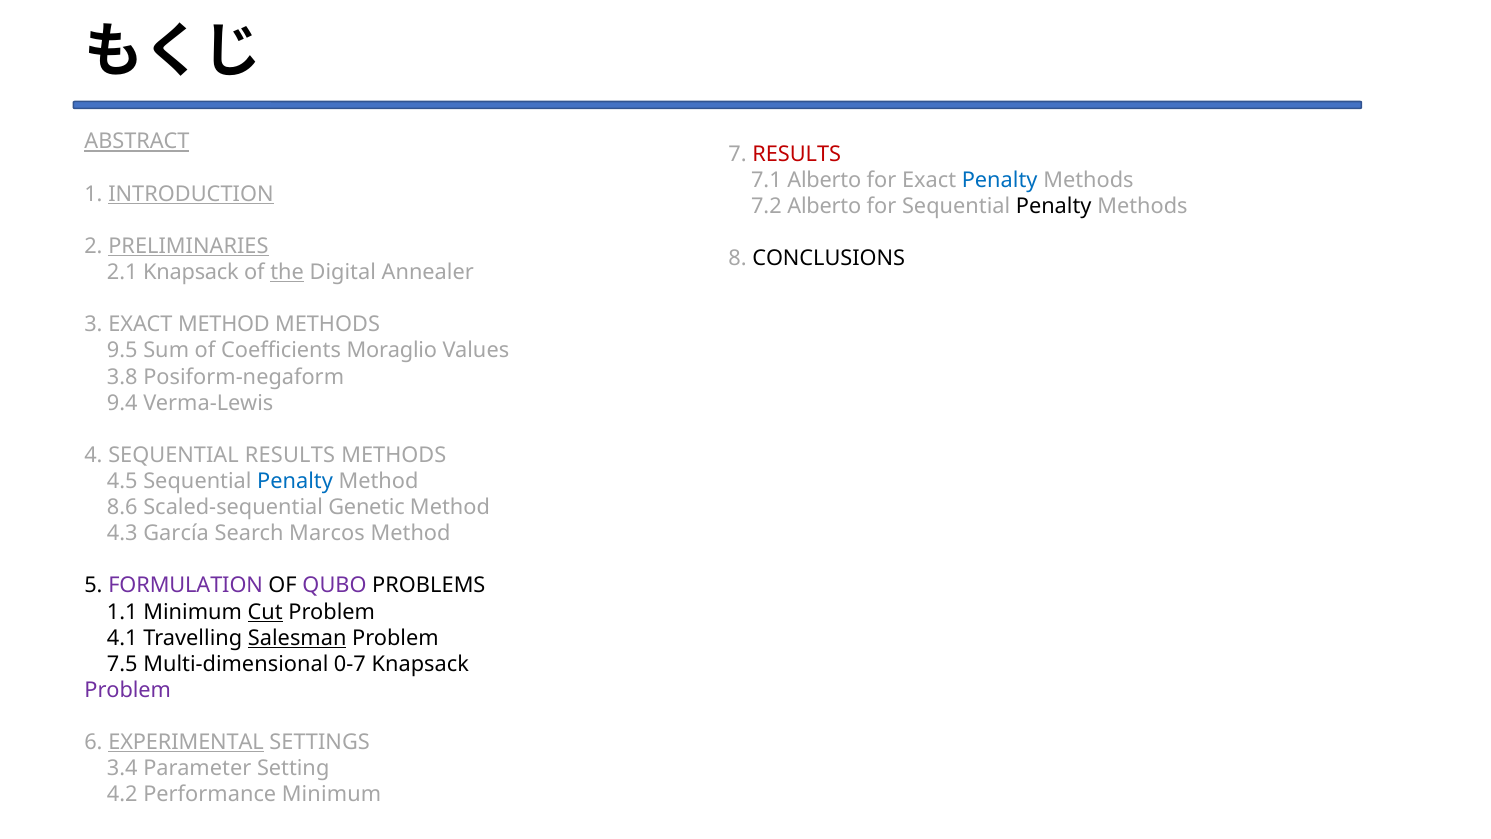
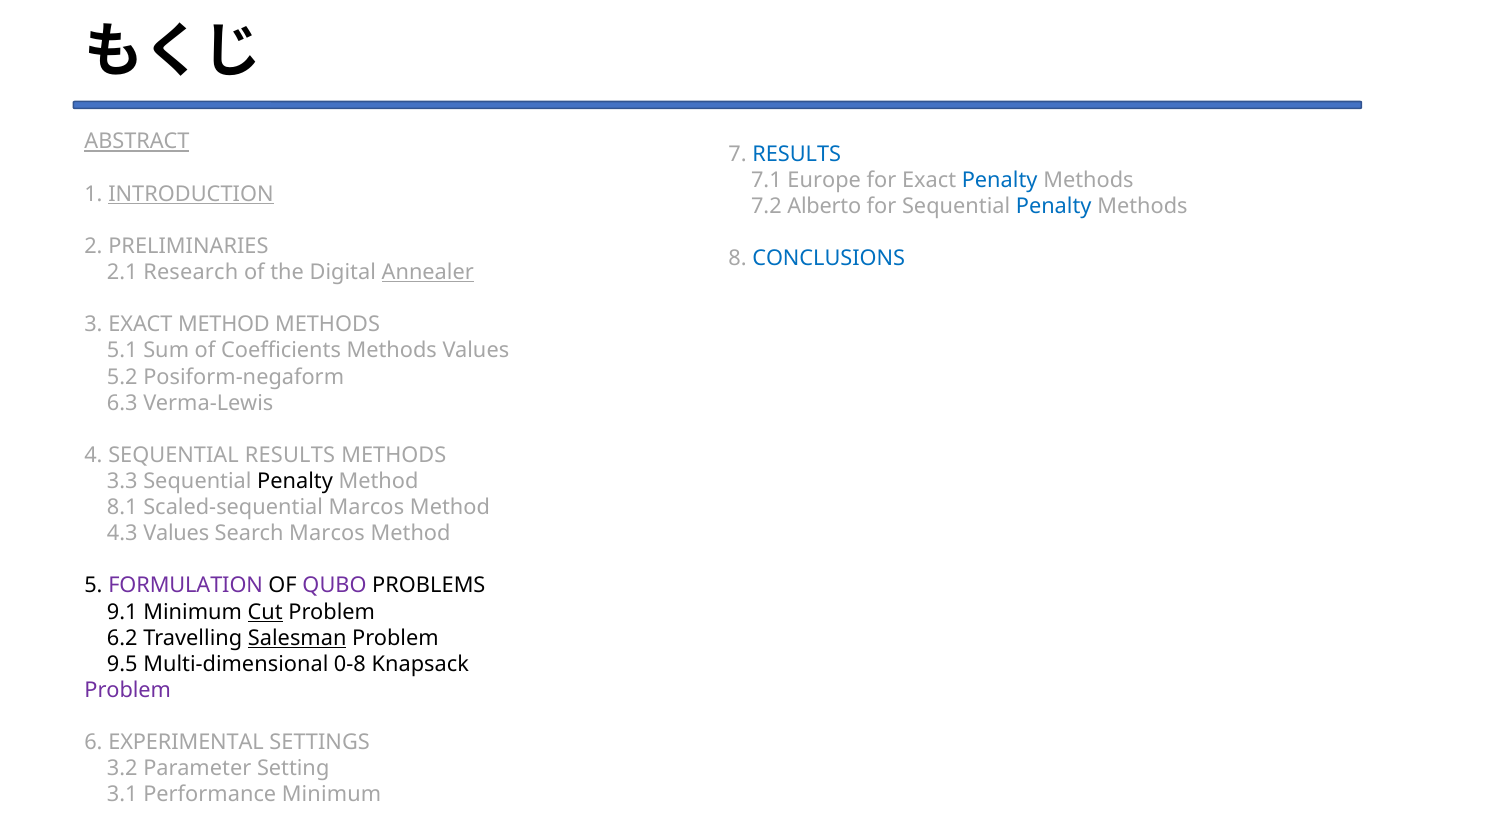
RESULTS at (797, 154) colour: red -> blue
7.1 Alberto: Alberto -> Europe
Penalty at (1054, 206) colour: black -> blue
PRELIMINARIES underline: present -> none
CONCLUSIONS colour: black -> blue
2.1 Knapsack: Knapsack -> Research
the underline: present -> none
Annealer underline: none -> present
9.5: 9.5 -> 5.1
Coefficients Moraglio: Moraglio -> Methods
3.8: 3.8 -> 5.2
9.4: 9.4 -> 6.3
4.5: 4.5 -> 3.3
Penalty at (295, 481) colour: blue -> black
8.6: 8.6 -> 8.1
Scaled-sequential Genetic: Genetic -> Marcos
4.3 García: García -> Values
1.1: 1.1 -> 9.1
4.1: 4.1 -> 6.2
7.5: 7.5 -> 9.5
0-7: 0-7 -> 0-8
EXPERIMENTAL underline: present -> none
3.4: 3.4 -> 3.2
4.2: 4.2 -> 3.1
